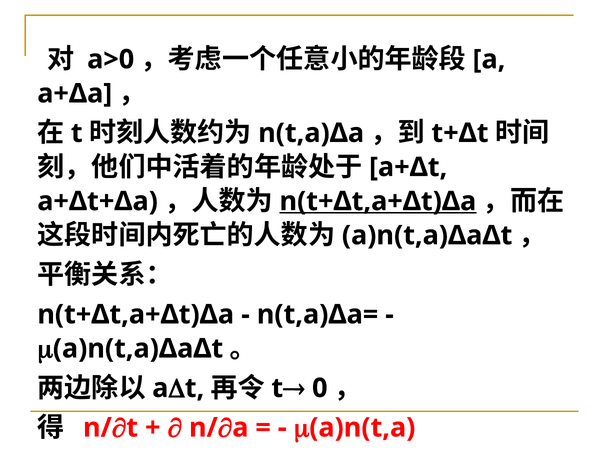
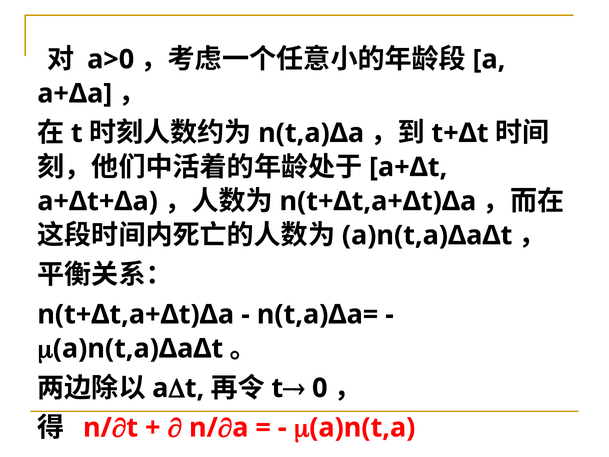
n(t+Δt,a+Δt)Δa at (378, 201) underline: present -> none
